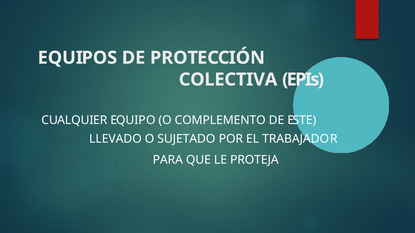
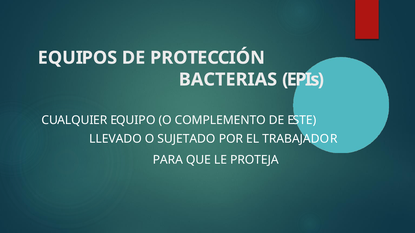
COLECTIVA: COLECTIVA -> BACTERIAS
